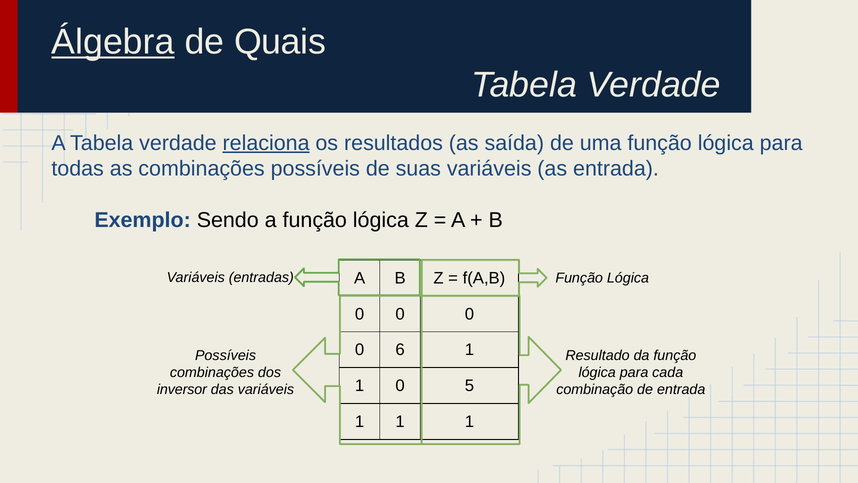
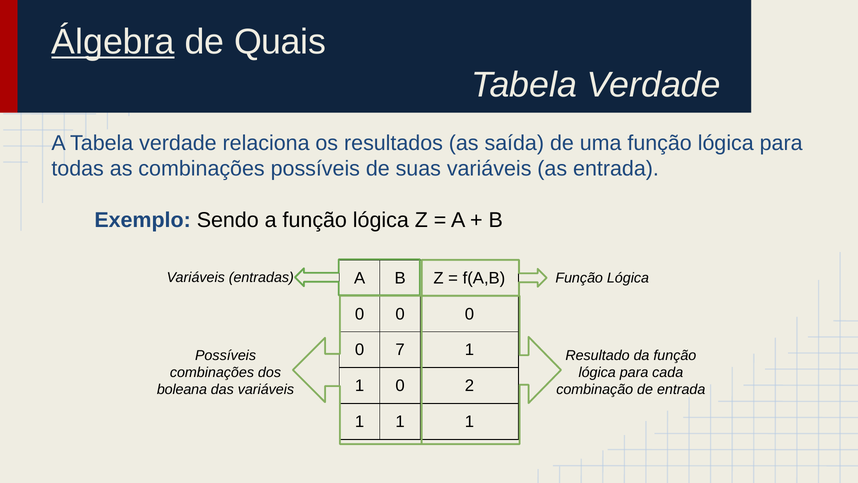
relaciona underline: present -> none
6: 6 -> 7
5: 5 -> 2
inversor: inversor -> boleana
